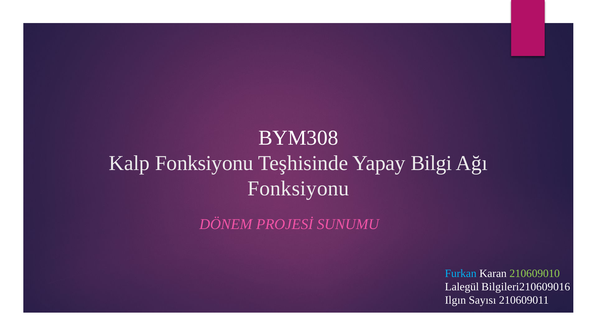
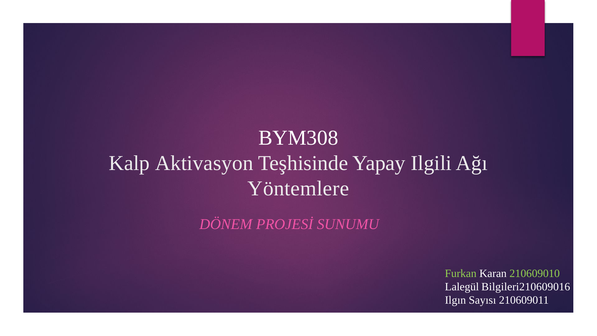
Kalp Fonksiyonu: Fonksiyonu -> Aktivasyon
Bilgi: Bilgi -> Ilgili
Fonksiyonu at (298, 188): Fonksiyonu -> Yöntemlere
Furkan colour: light blue -> light green
